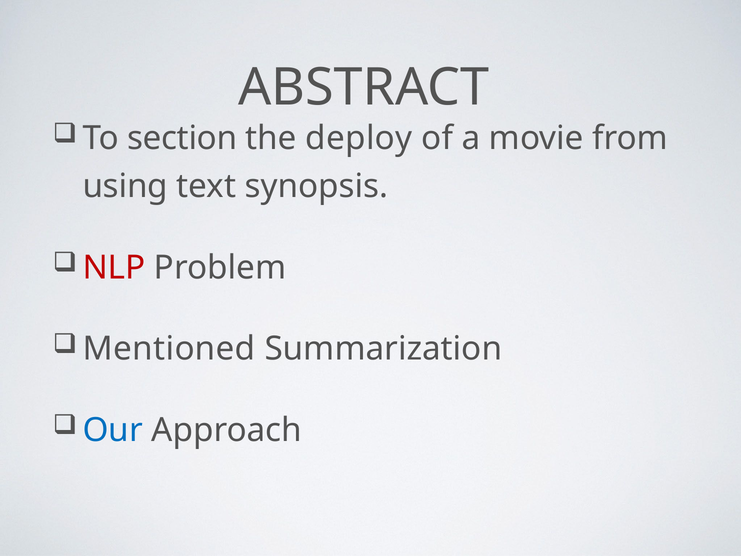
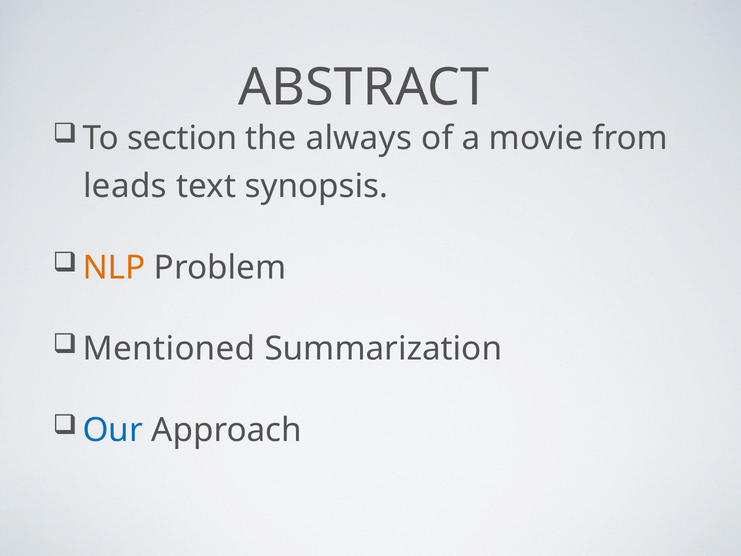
deploy: deploy -> always
using: using -> leads
NLP colour: red -> orange
